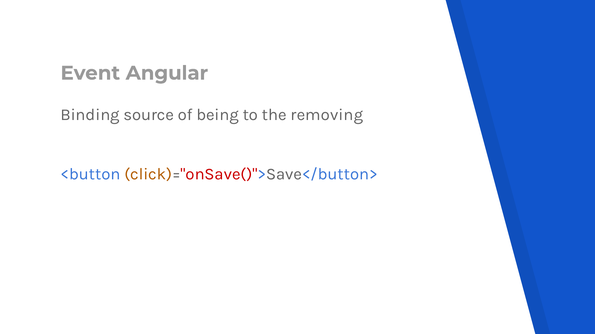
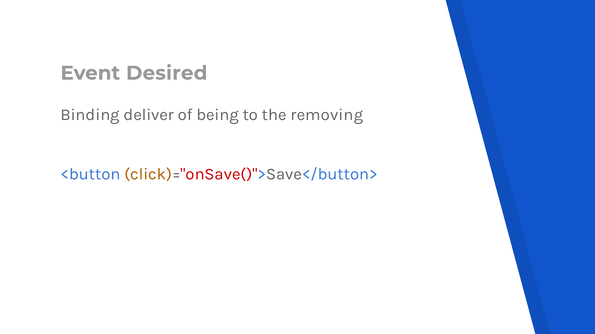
Angular: Angular -> Desired
source: source -> deliver
